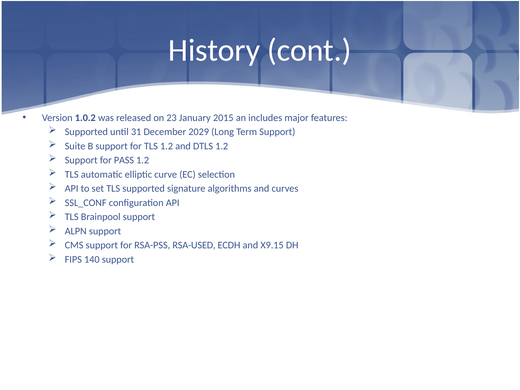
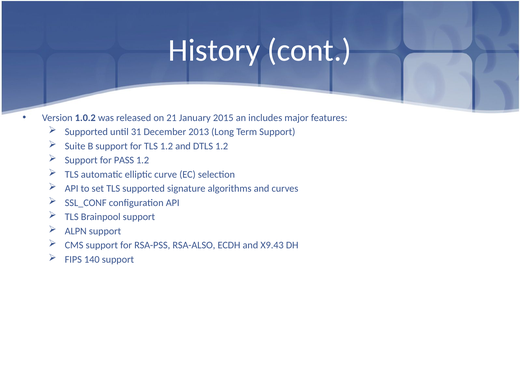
23: 23 -> 21
2029: 2029 -> 2013
RSA-USED: RSA-USED -> RSA-ALSO
X9.15: X9.15 -> X9.43
